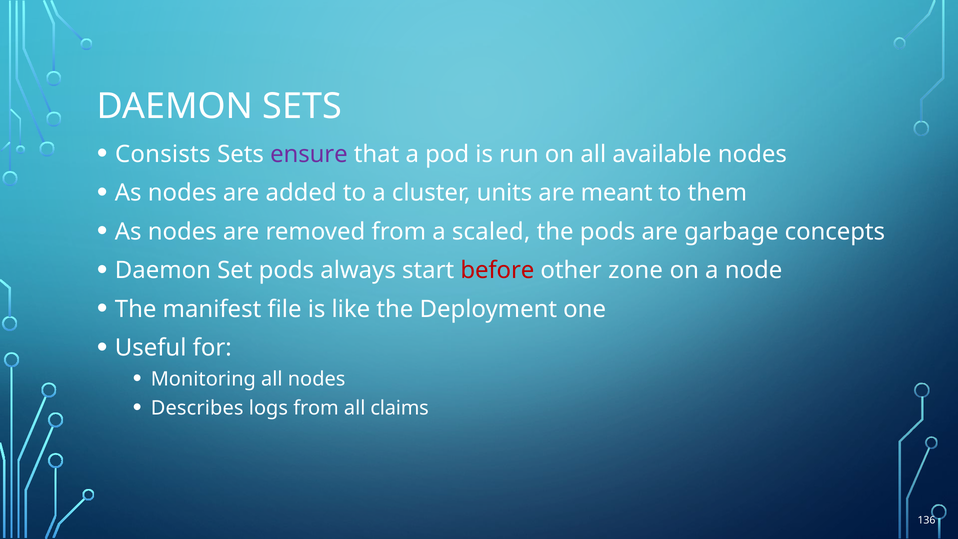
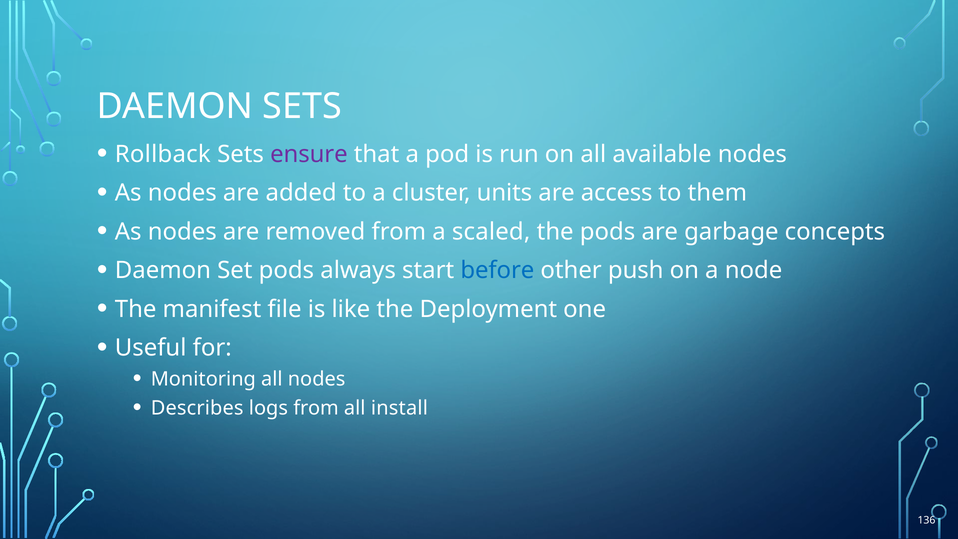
Consists: Consists -> Rollback
meant: meant -> access
before colour: red -> blue
zone: zone -> push
claims: claims -> install
